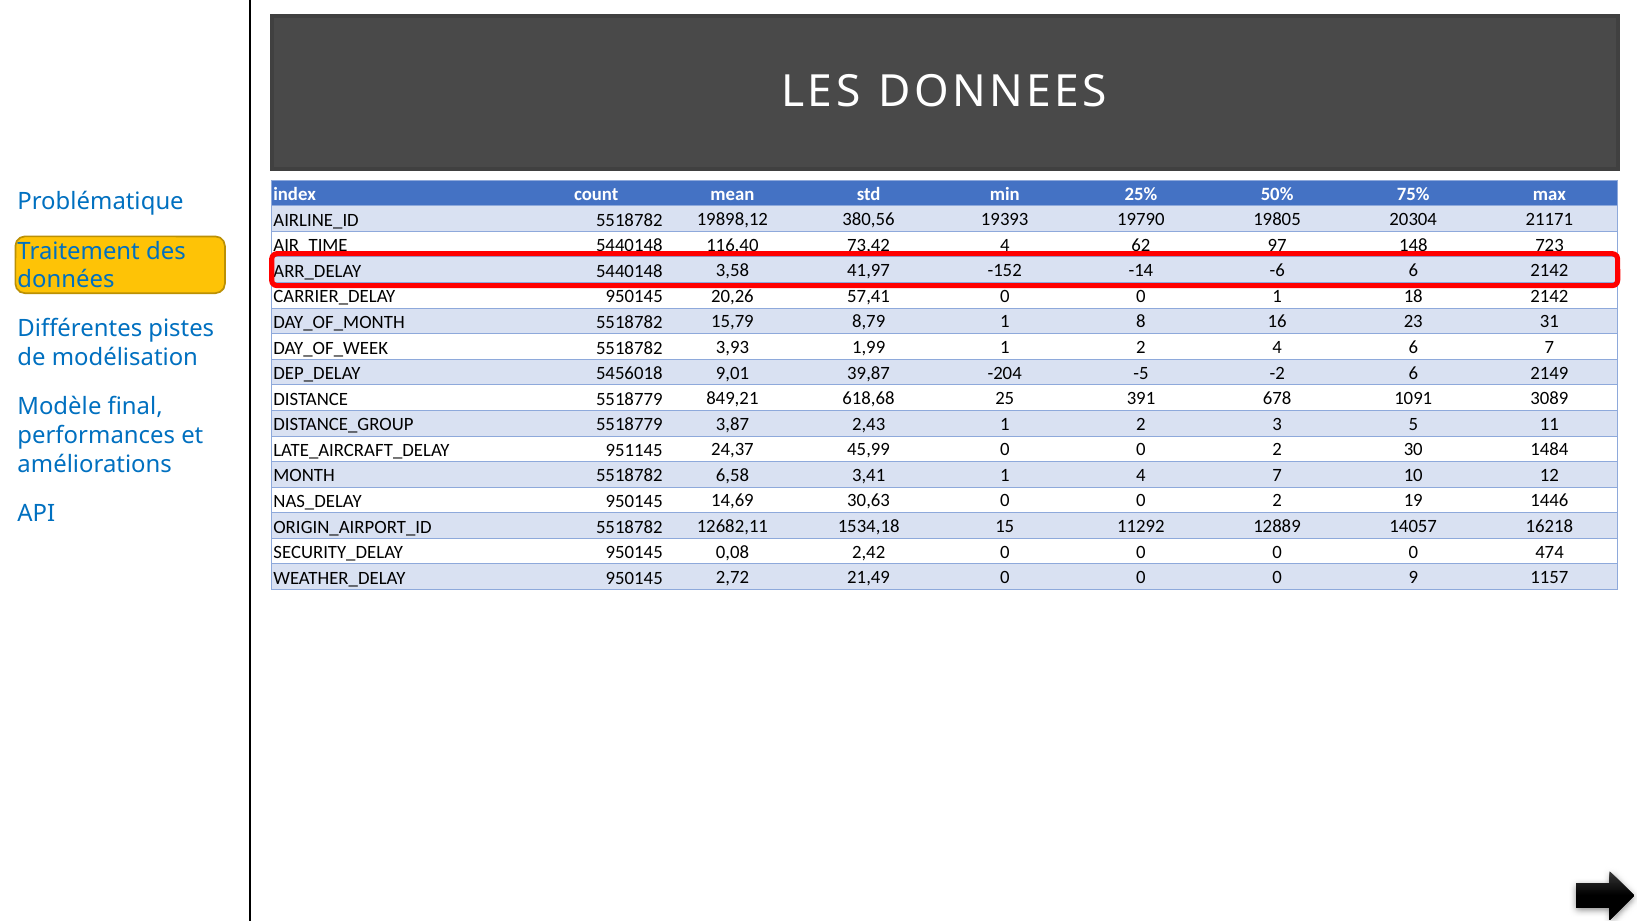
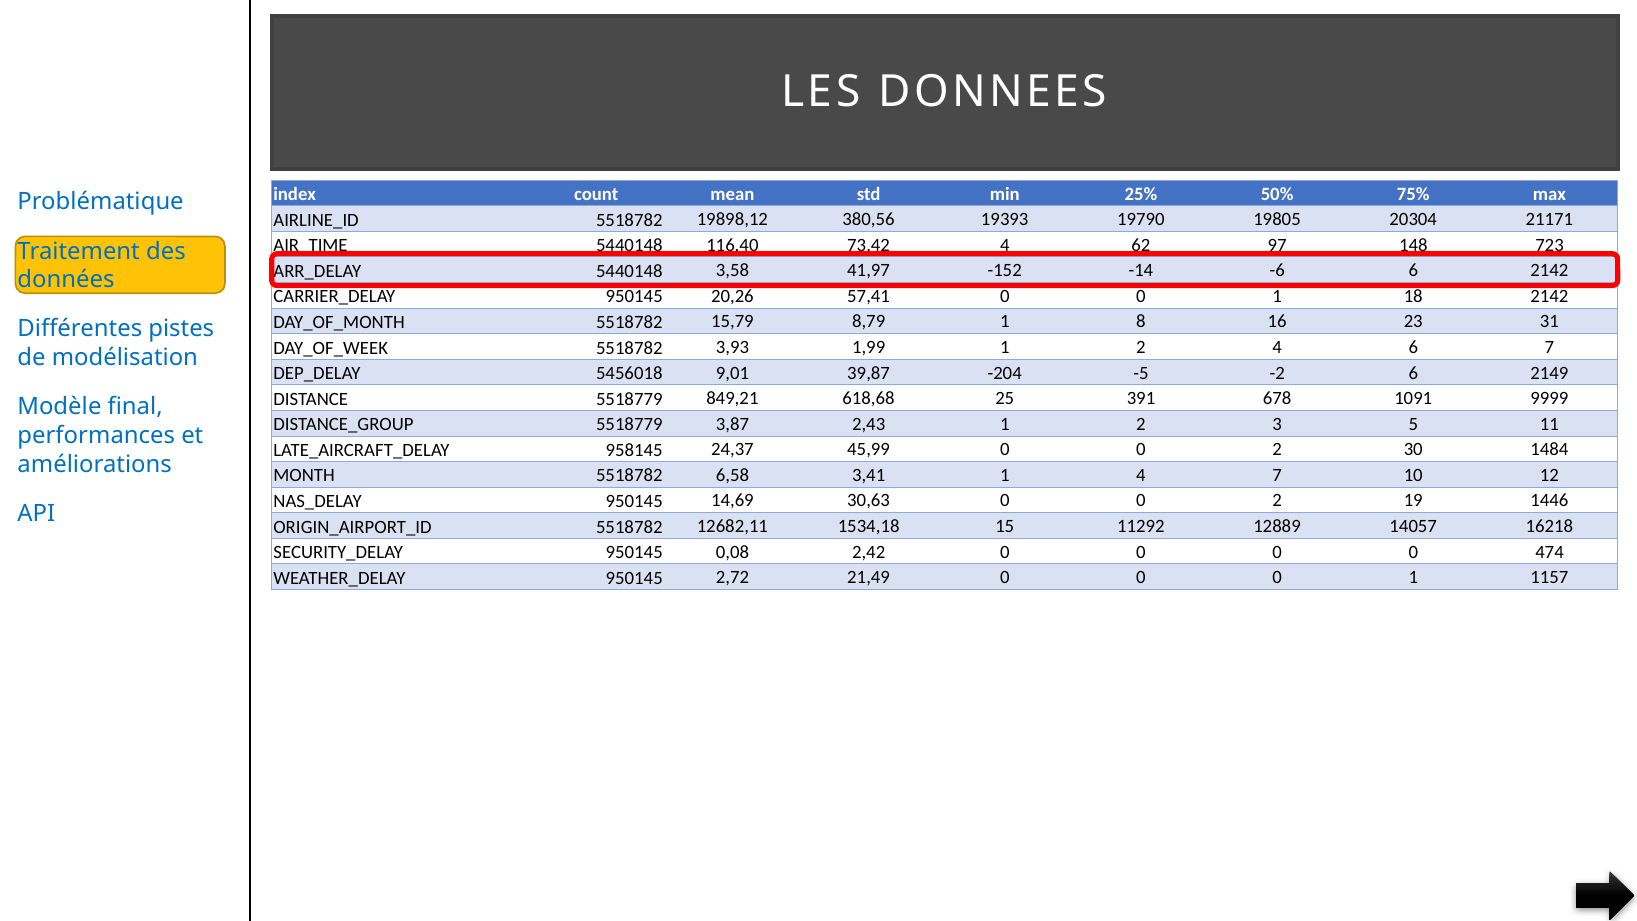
3089: 3089 -> 9999
951145: 951145 -> 958145
0 0 0 9: 9 -> 1
